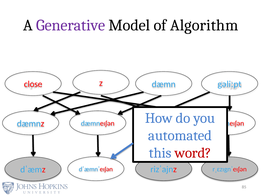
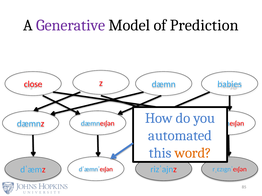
Algorithm: Algorithm -> Prediction
gəliːpt: gəliːpt -> babies
word colour: red -> orange
